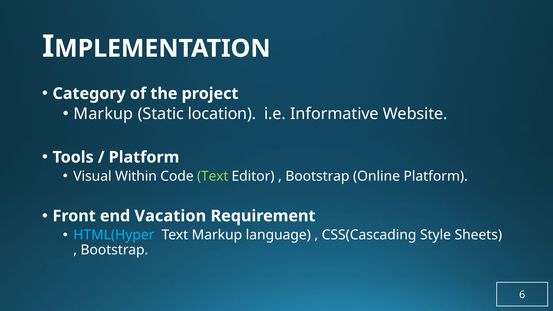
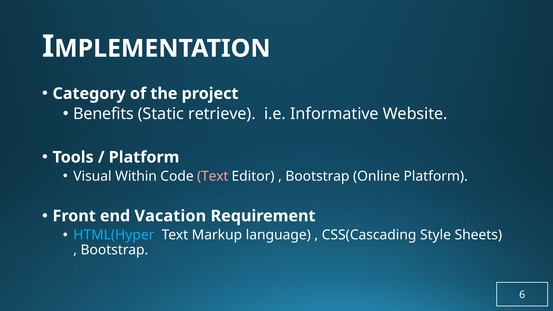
Markup at (103, 114): Markup -> Benefits
location: location -> retrieve
Text at (213, 176) colour: light green -> pink
